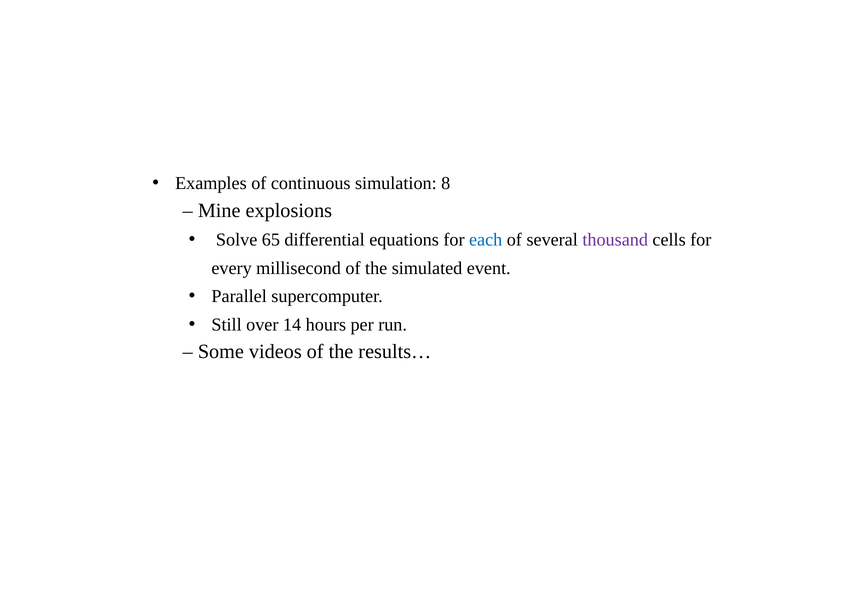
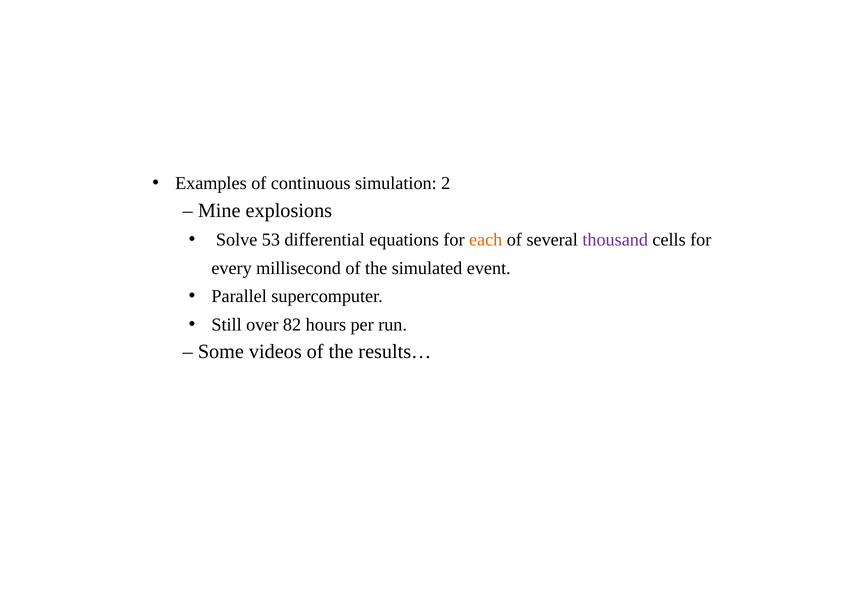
8: 8 -> 2
65: 65 -> 53
each colour: blue -> orange
14: 14 -> 82
